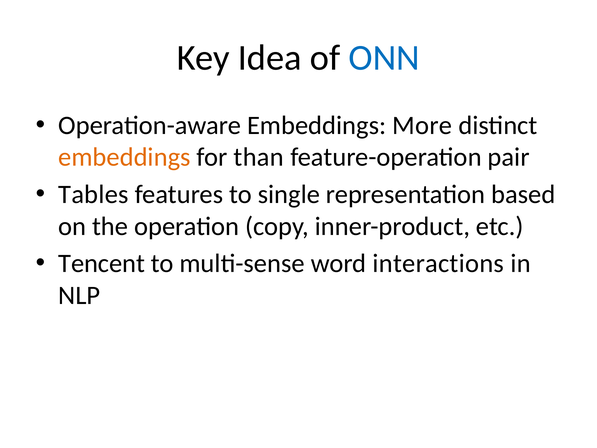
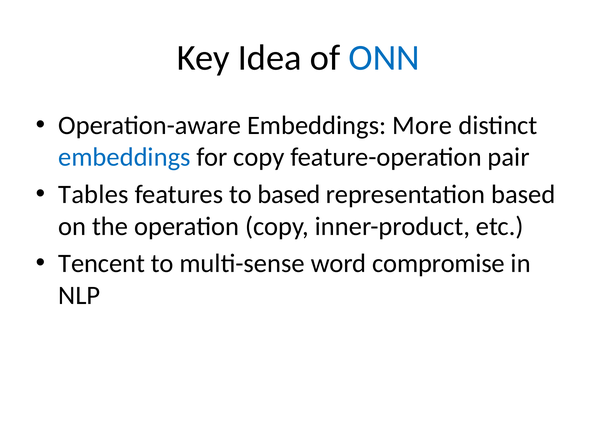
embeddings at (124, 157) colour: orange -> blue
for than: than -> copy
to single: single -> based
interactions: interactions -> compromise
